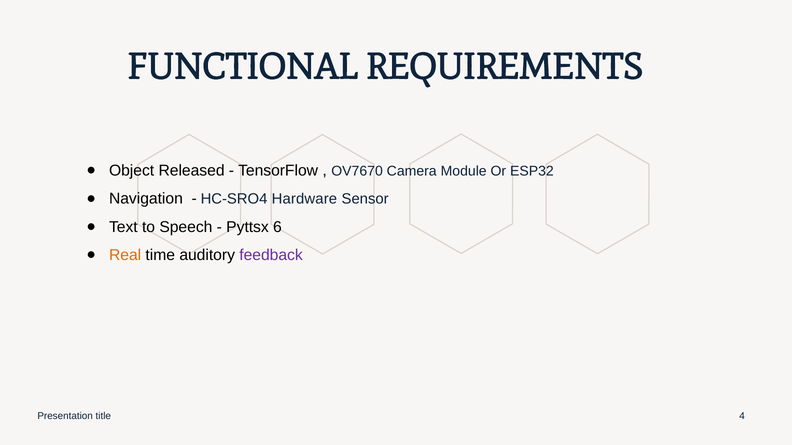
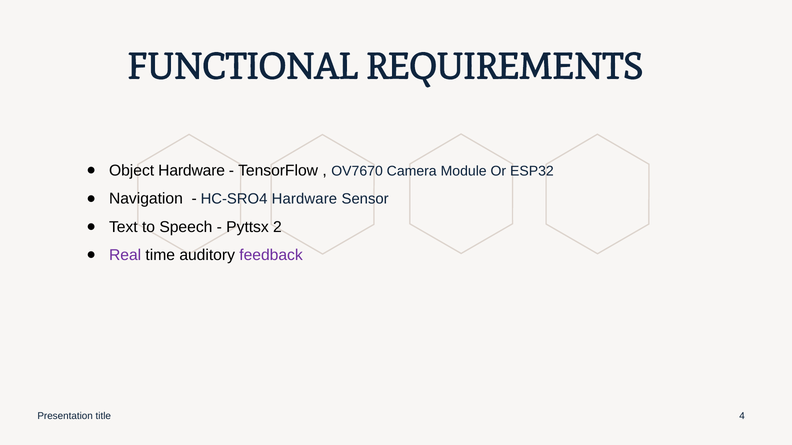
Object Released: Released -> Hardware
6: 6 -> 2
Real colour: orange -> purple
